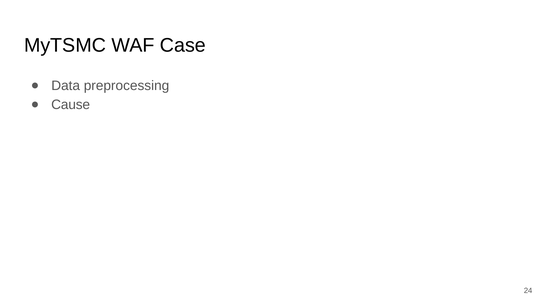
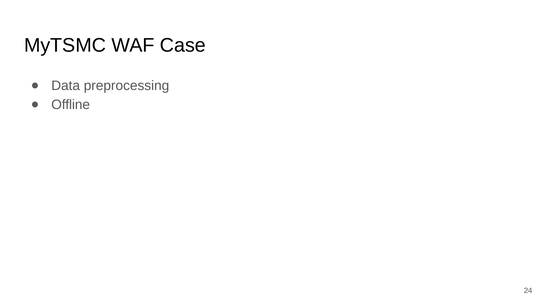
Cause: Cause -> Offline
